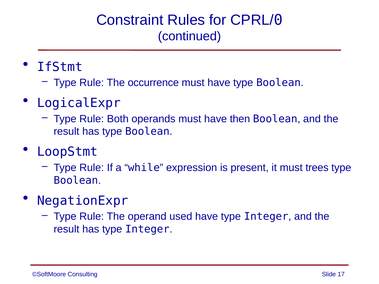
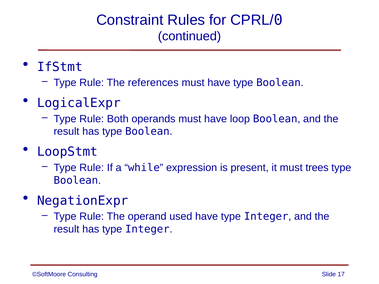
occurrence: occurrence -> references
then: then -> loop
